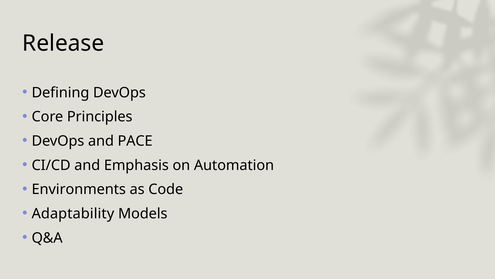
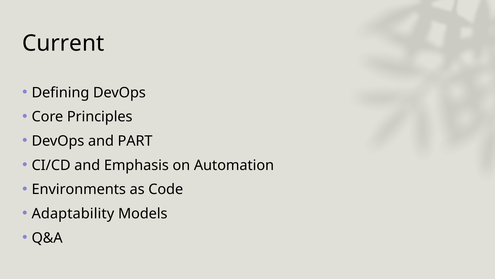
Release: Release -> Current
PACE: PACE -> PART
